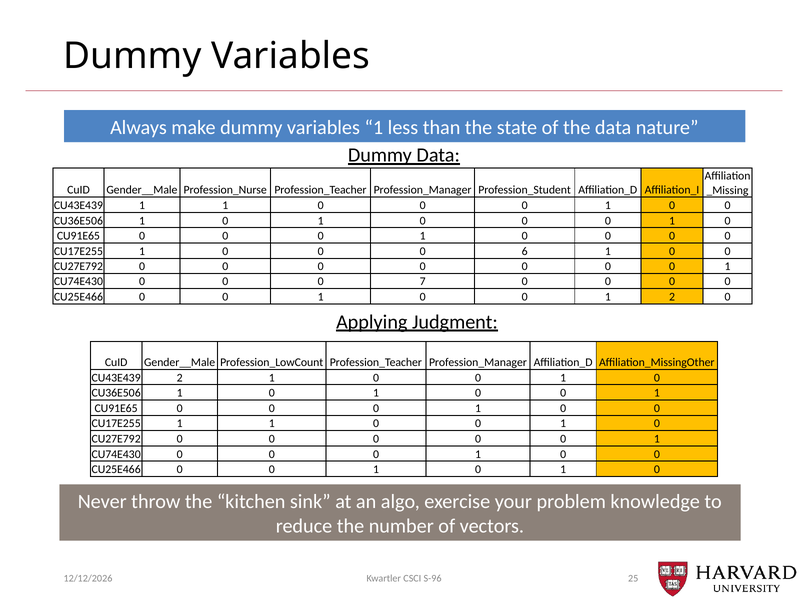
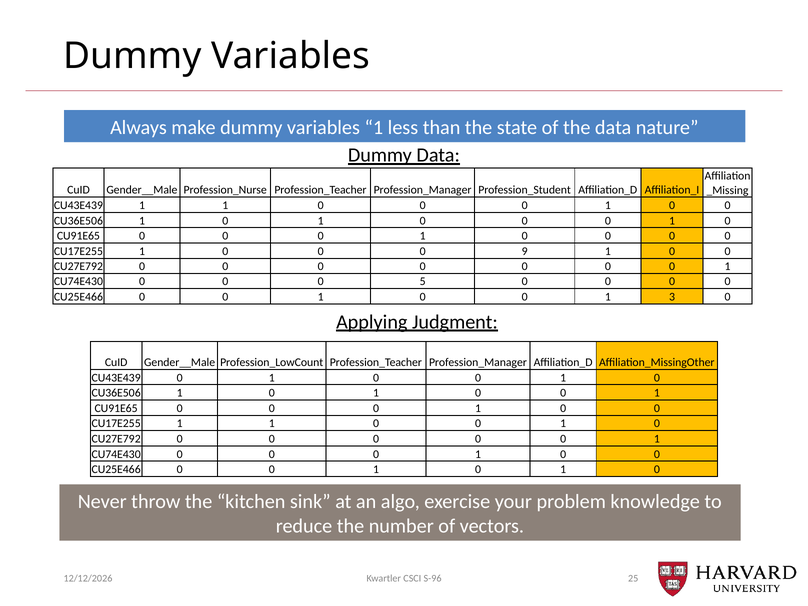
6: 6 -> 9
7: 7 -> 5
1 2: 2 -> 3
CU43E439 2: 2 -> 0
